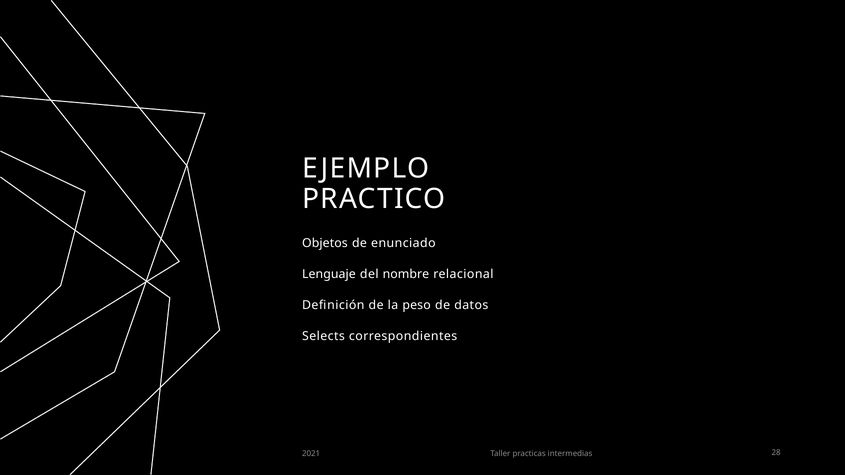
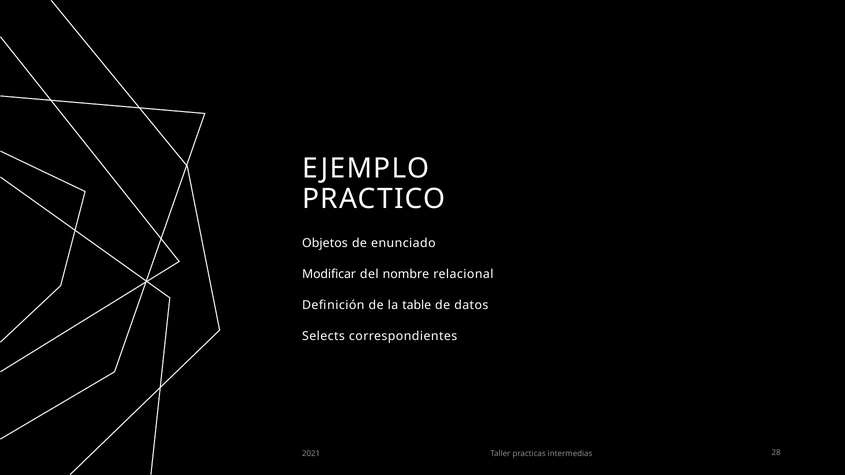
Lenguaje: Lenguaje -> Modificar
peso: peso -> table
